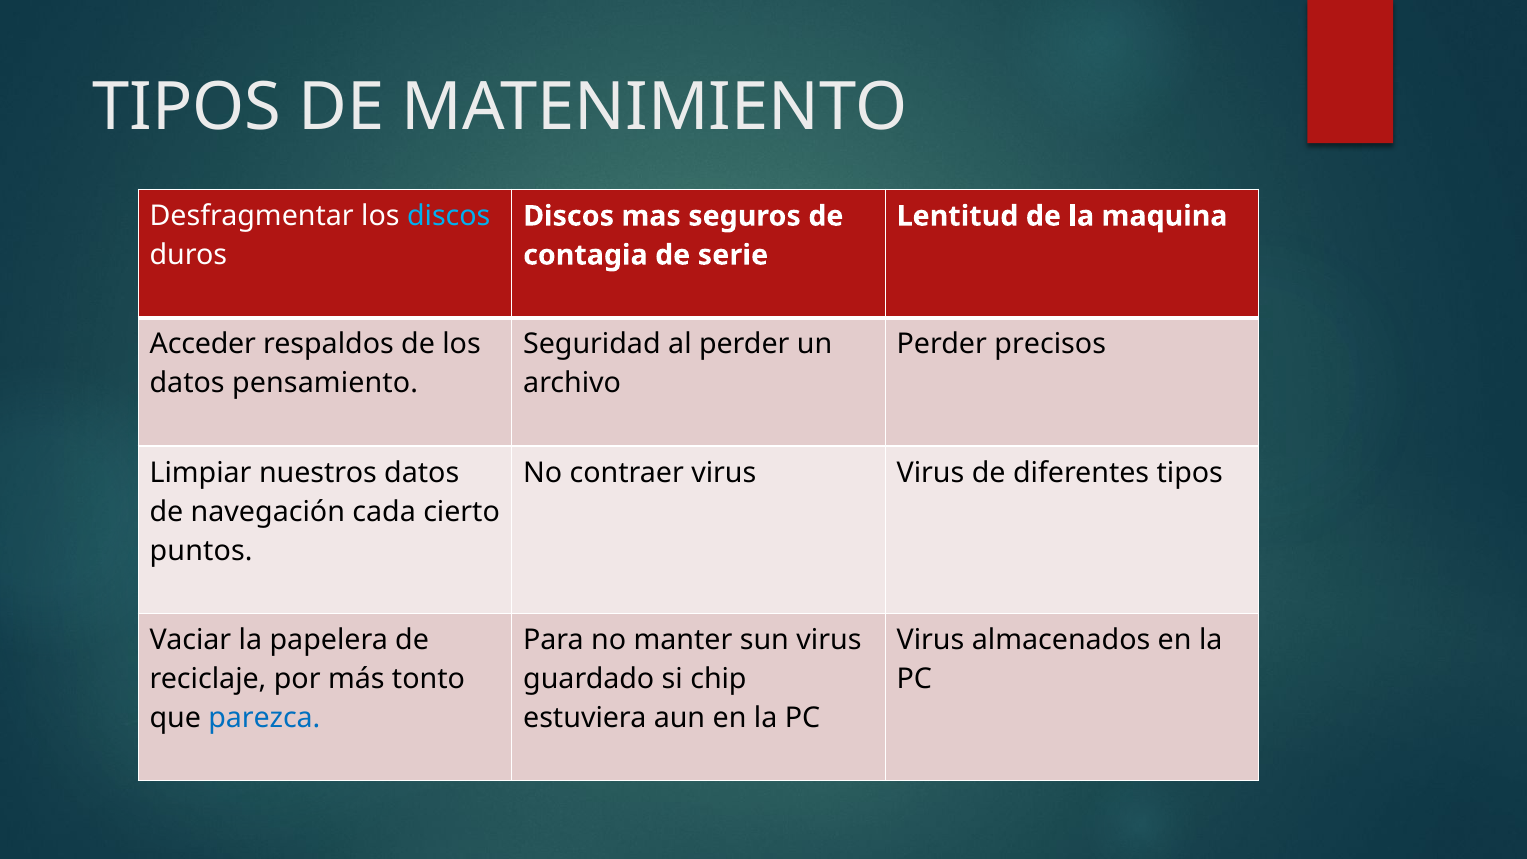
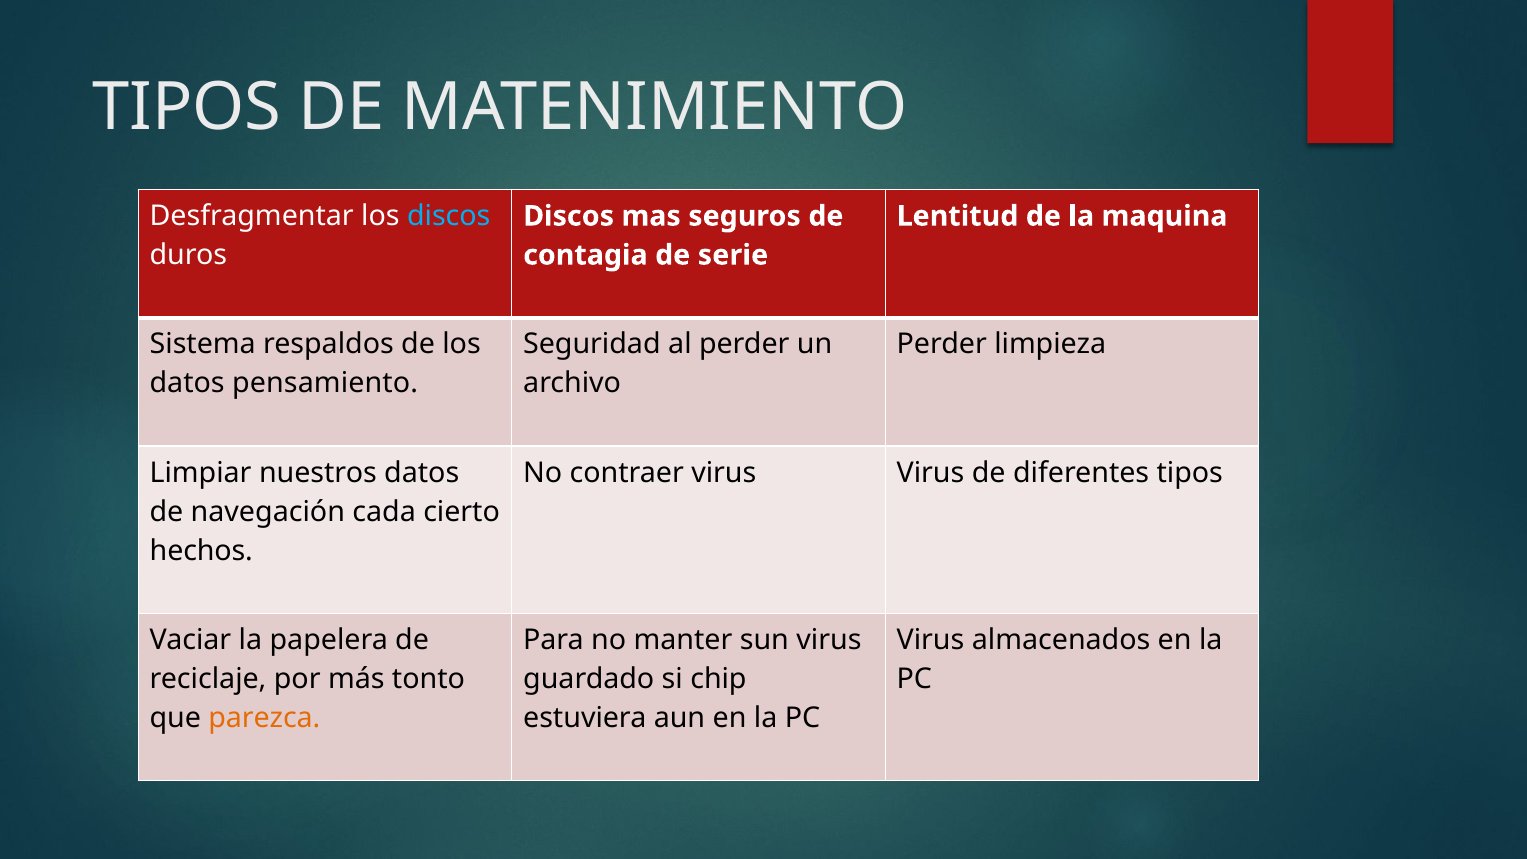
Acceder: Acceder -> Sistema
precisos: precisos -> limpieza
puntos: puntos -> hechos
parezca colour: blue -> orange
